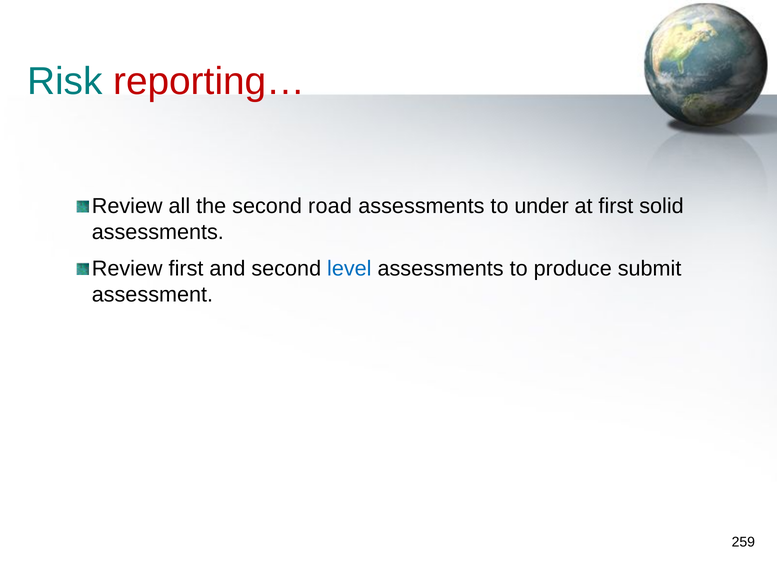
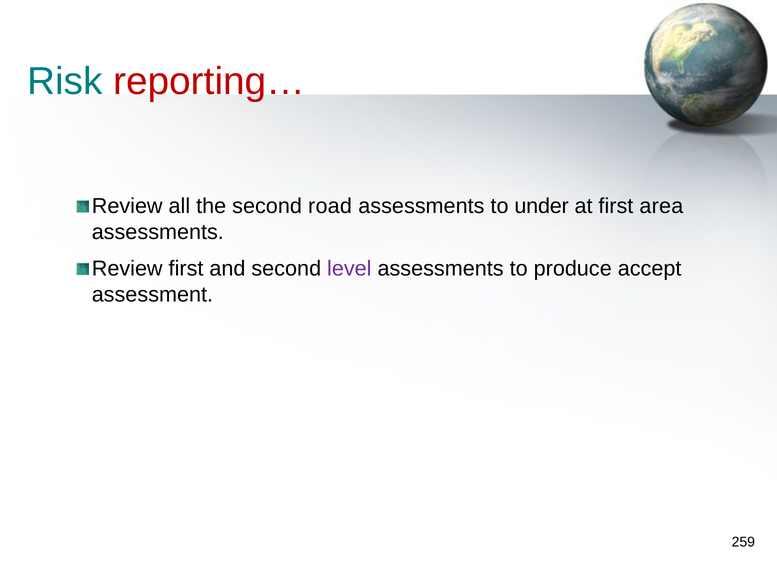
solid: solid -> area
level colour: blue -> purple
submit: submit -> accept
